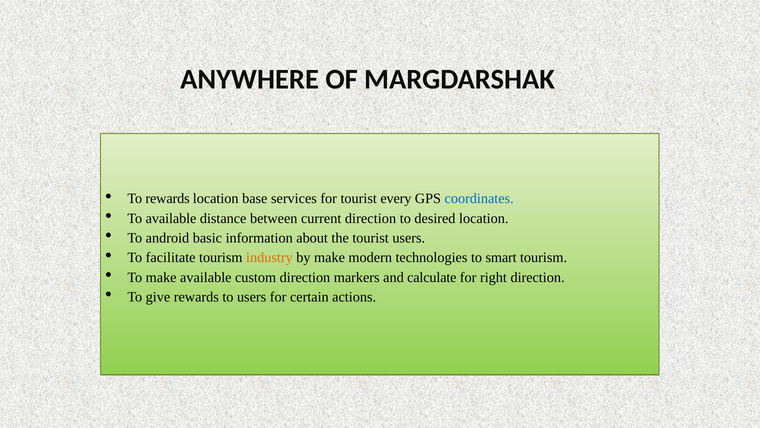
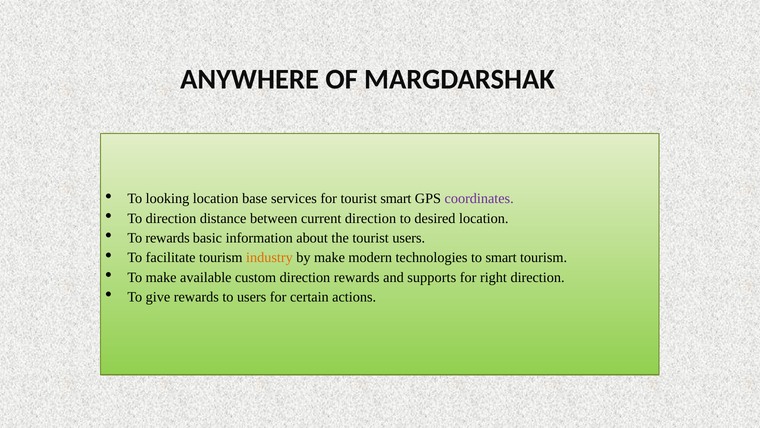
To rewards: rewards -> looking
tourist every: every -> smart
coordinates colour: blue -> purple
To available: available -> direction
To android: android -> rewards
direction markers: markers -> rewards
calculate: calculate -> supports
